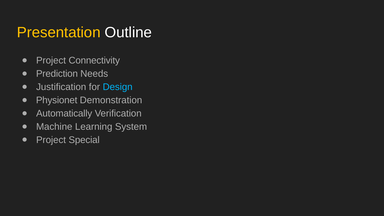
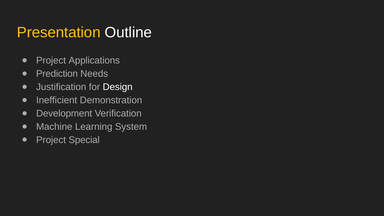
Connectivity: Connectivity -> Applications
Design colour: light blue -> white
Physionet: Physionet -> Inefficient
Automatically: Automatically -> Development
